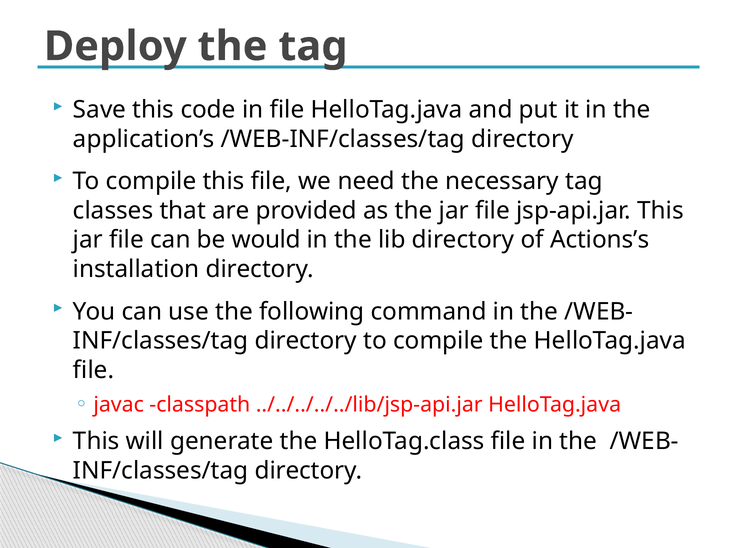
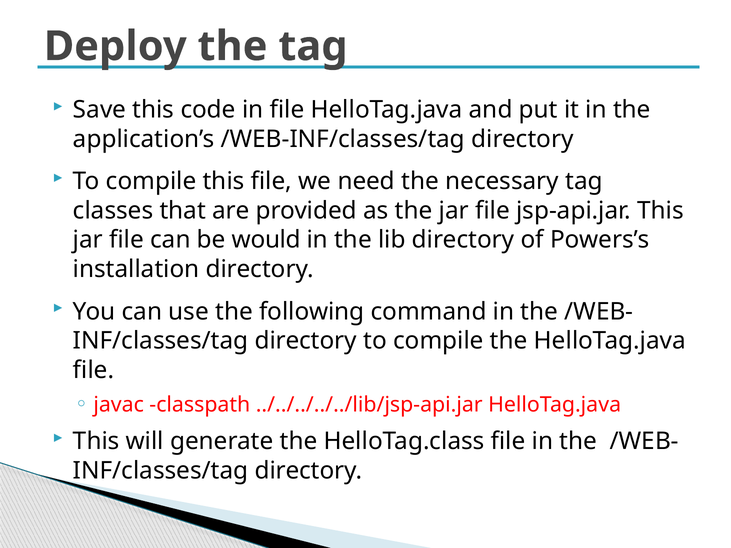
Actions’s: Actions’s -> Powers’s
